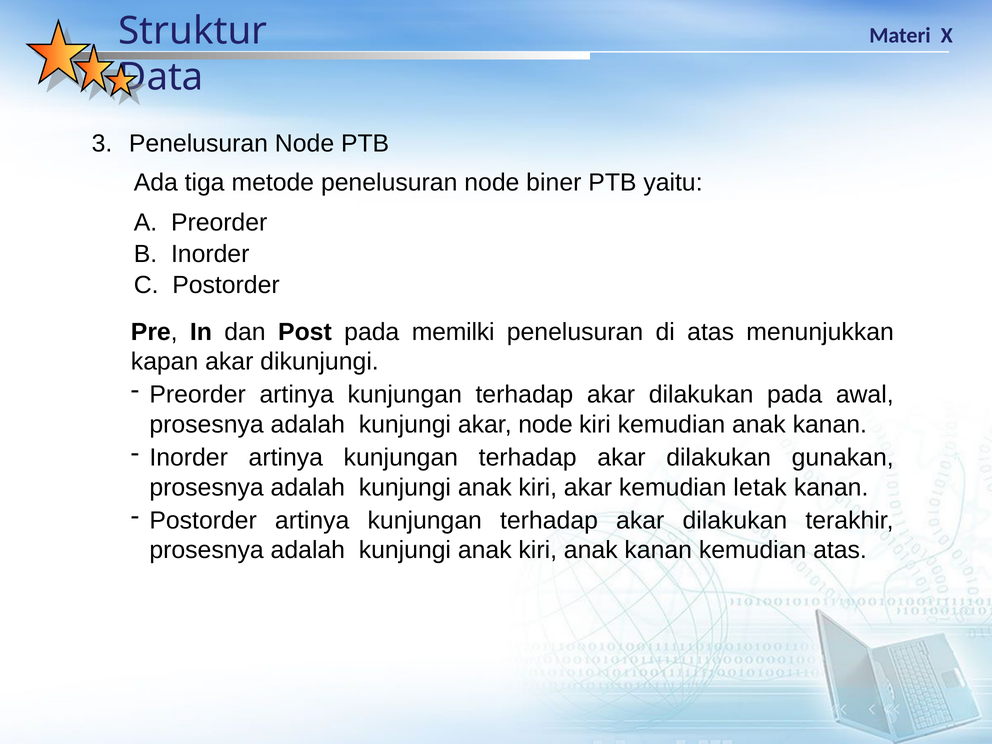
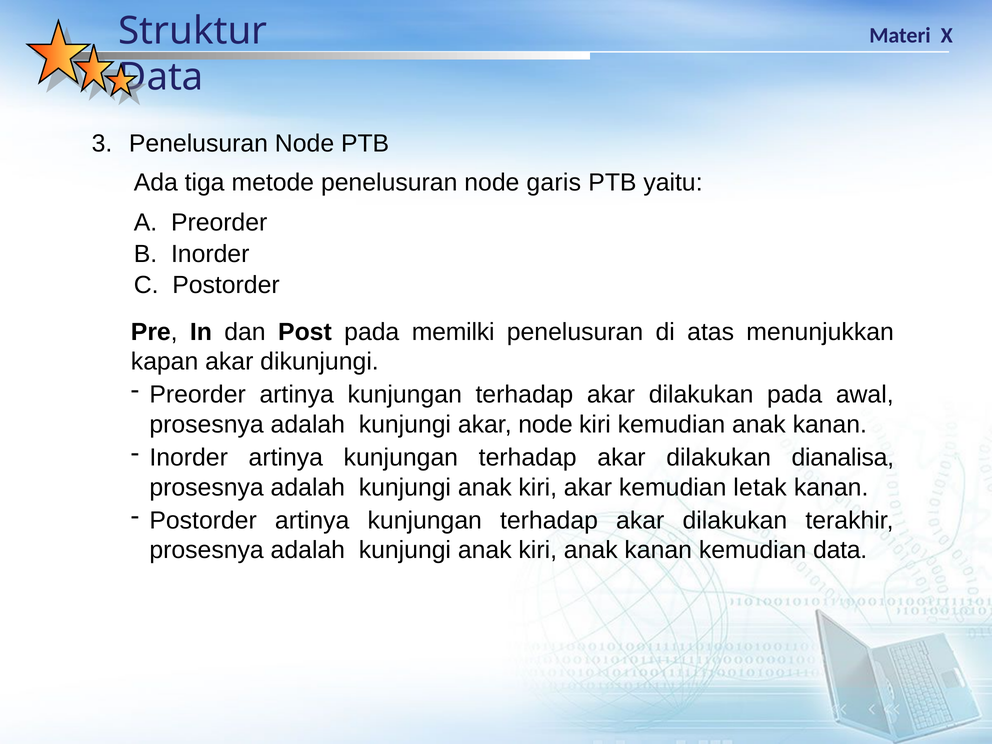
biner: biner -> garis
gunakan: gunakan -> dianalisa
kemudian atas: atas -> data
